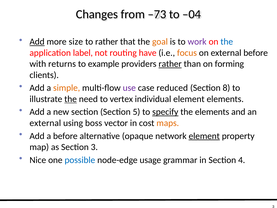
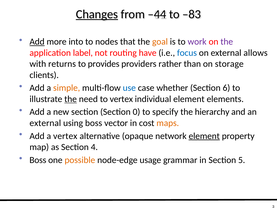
Changes underline: none -> present
–73: –73 -> –44
–04: –04 -> –83
size: size -> into
to rather: rather -> nodes
the at (227, 42) colour: blue -> purple
focus colour: orange -> blue
external before: before -> allows
example: example -> provides
rather at (170, 64) underline: present -> none
forming: forming -> storage
use colour: purple -> blue
reduced: reduced -> whether
8: 8 -> 6
5: 5 -> 0
specify underline: present -> none
the elements: elements -> hierarchy
a before: before -> vertex
Section 3: 3 -> 4
Nice at (38, 160): Nice -> Boss
possible colour: blue -> orange
4: 4 -> 5
